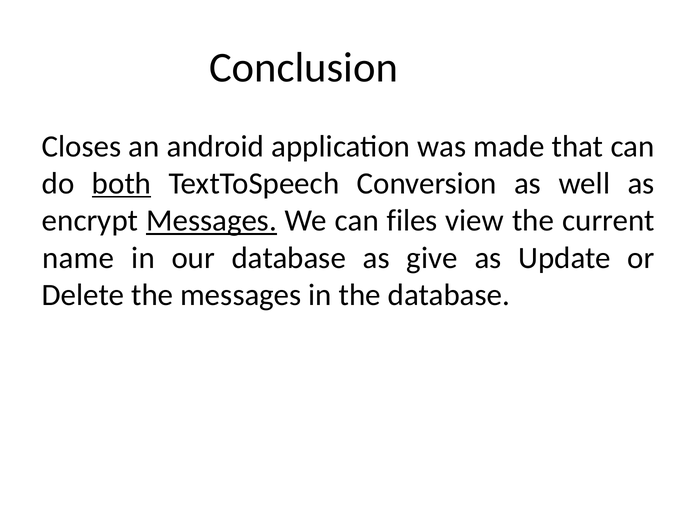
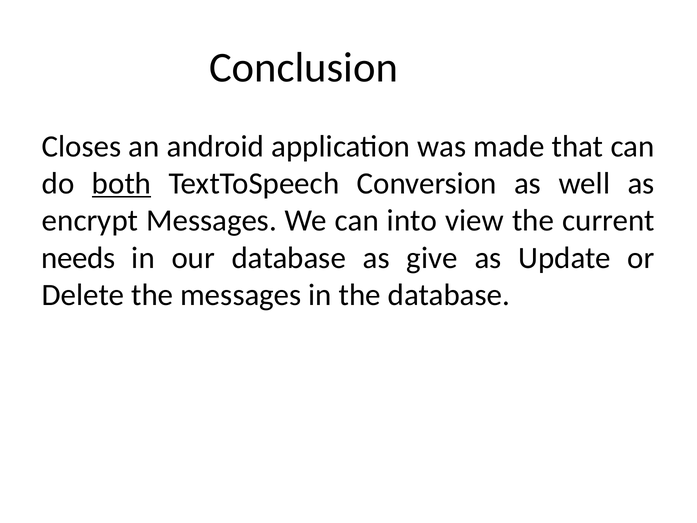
Messages at (212, 221) underline: present -> none
files: files -> into
name: name -> needs
